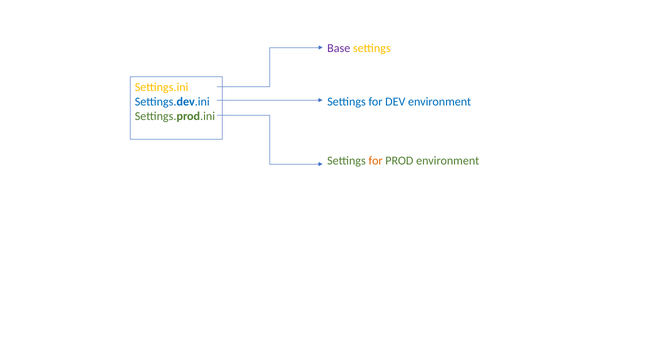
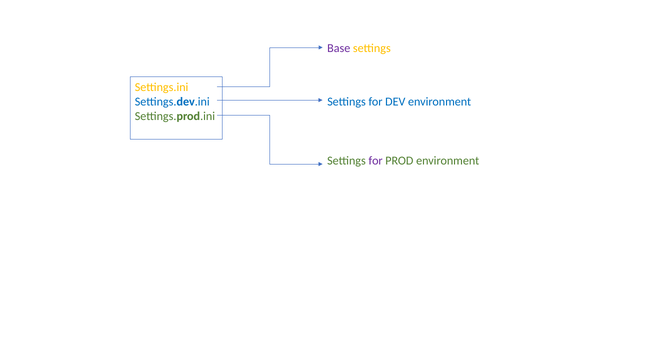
for at (376, 160) colour: orange -> purple
